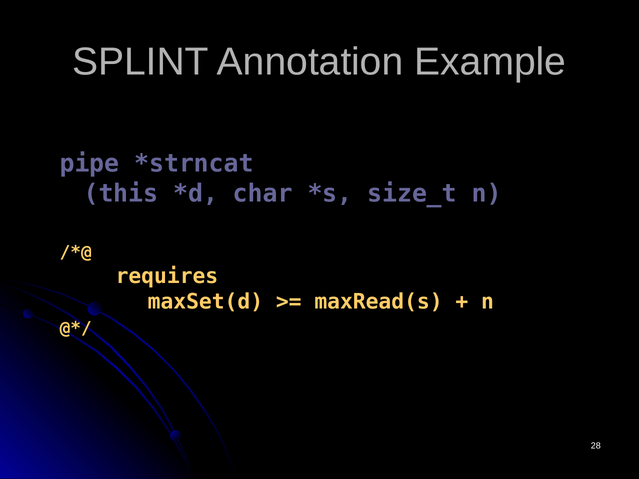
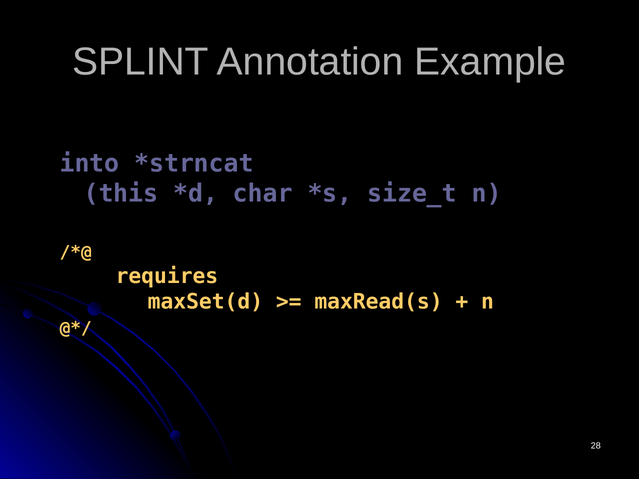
pipe: pipe -> into
